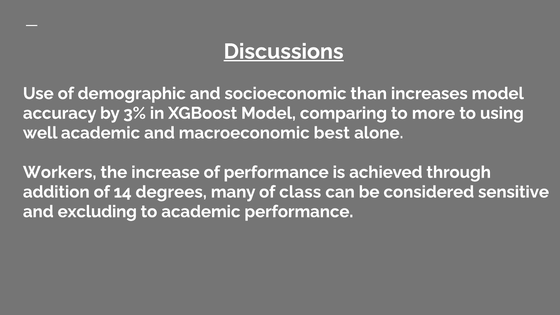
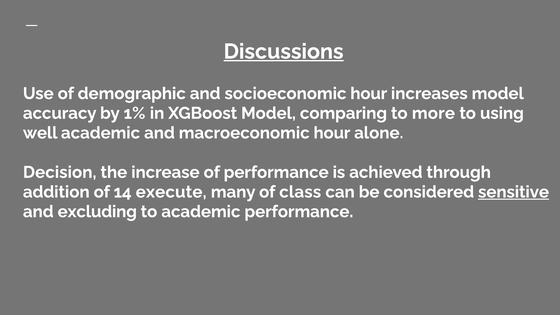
socioeconomic than: than -> hour
3%: 3% -> 1%
macroeconomic best: best -> hour
Workers: Workers -> Decision
degrees: degrees -> execute
sensitive underline: none -> present
